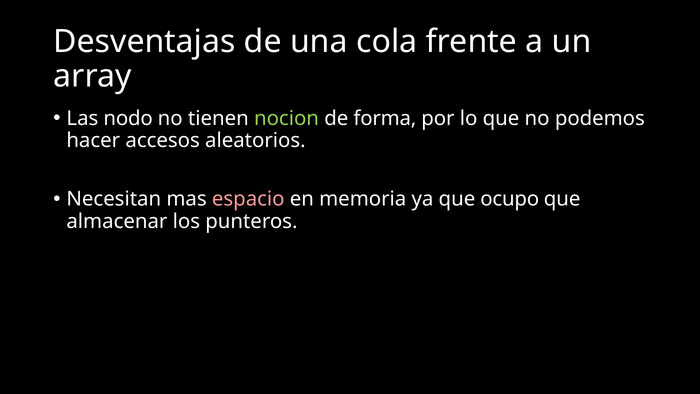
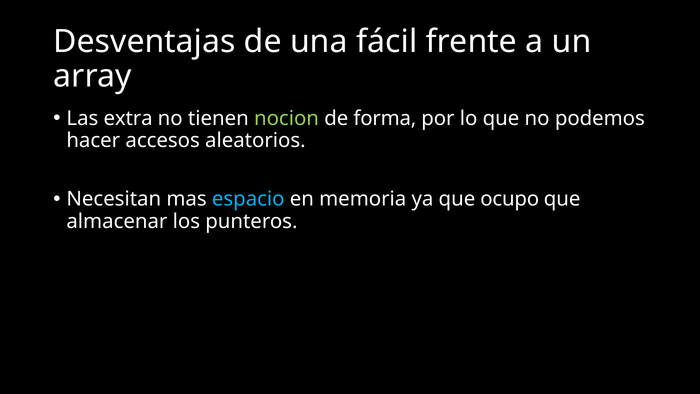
cola: cola -> fácil
nodo: nodo -> extra
espacio colour: pink -> light blue
